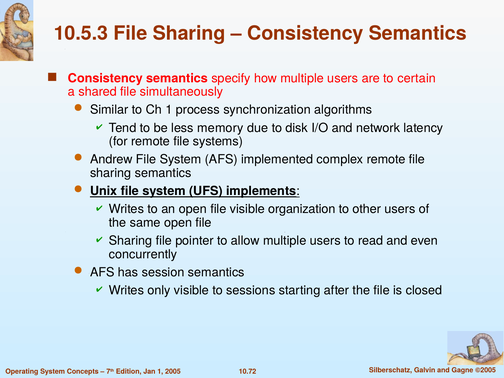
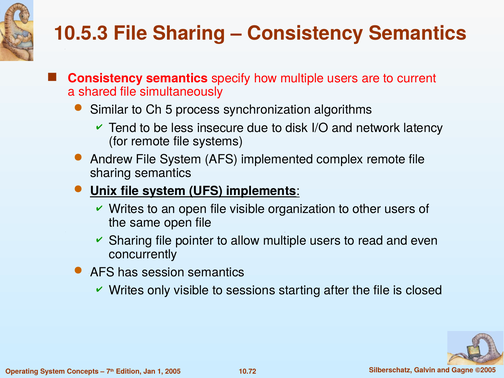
certain: certain -> current
Ch 1: 1 -> 5
memory: memory -> insecure
